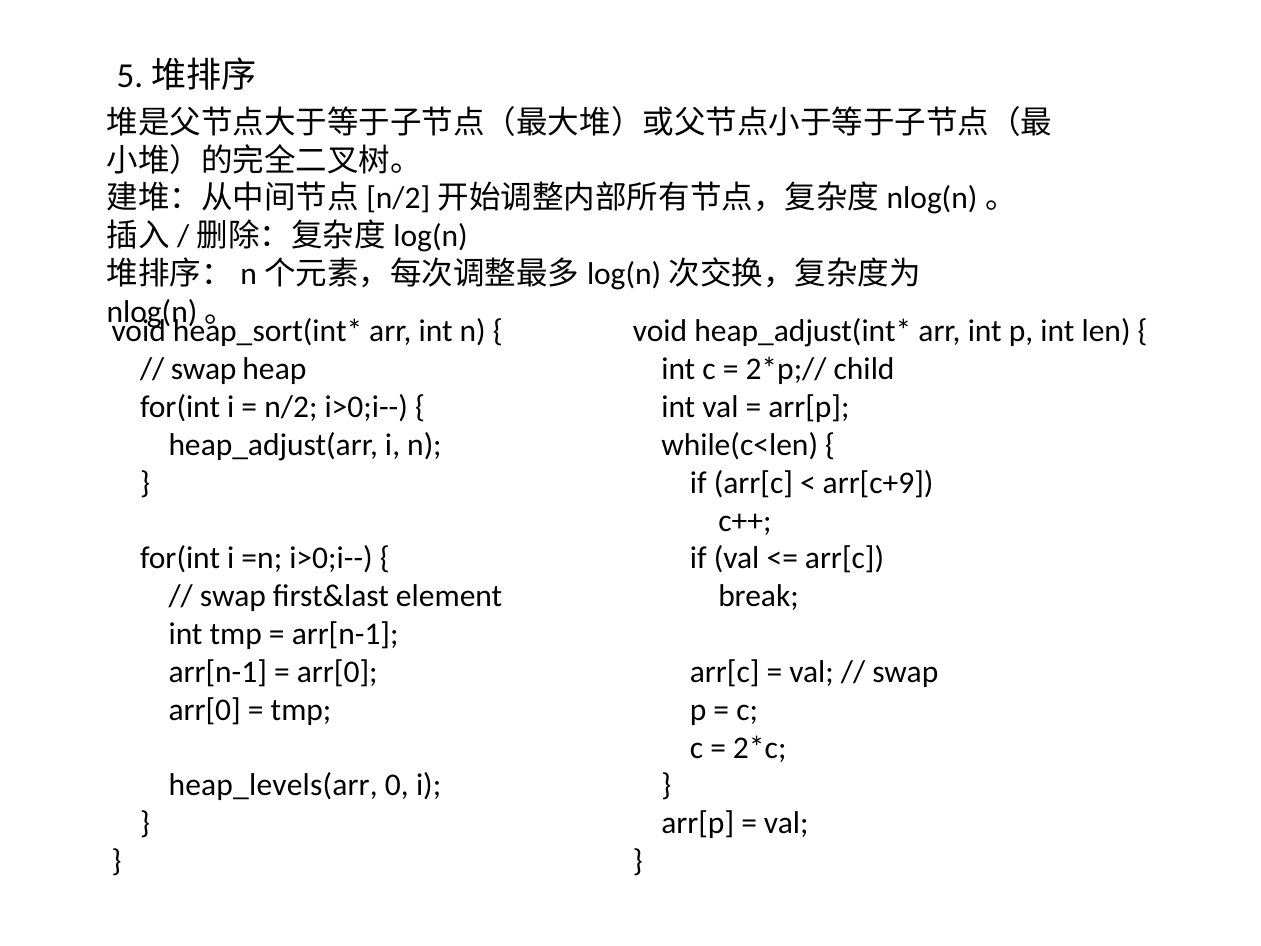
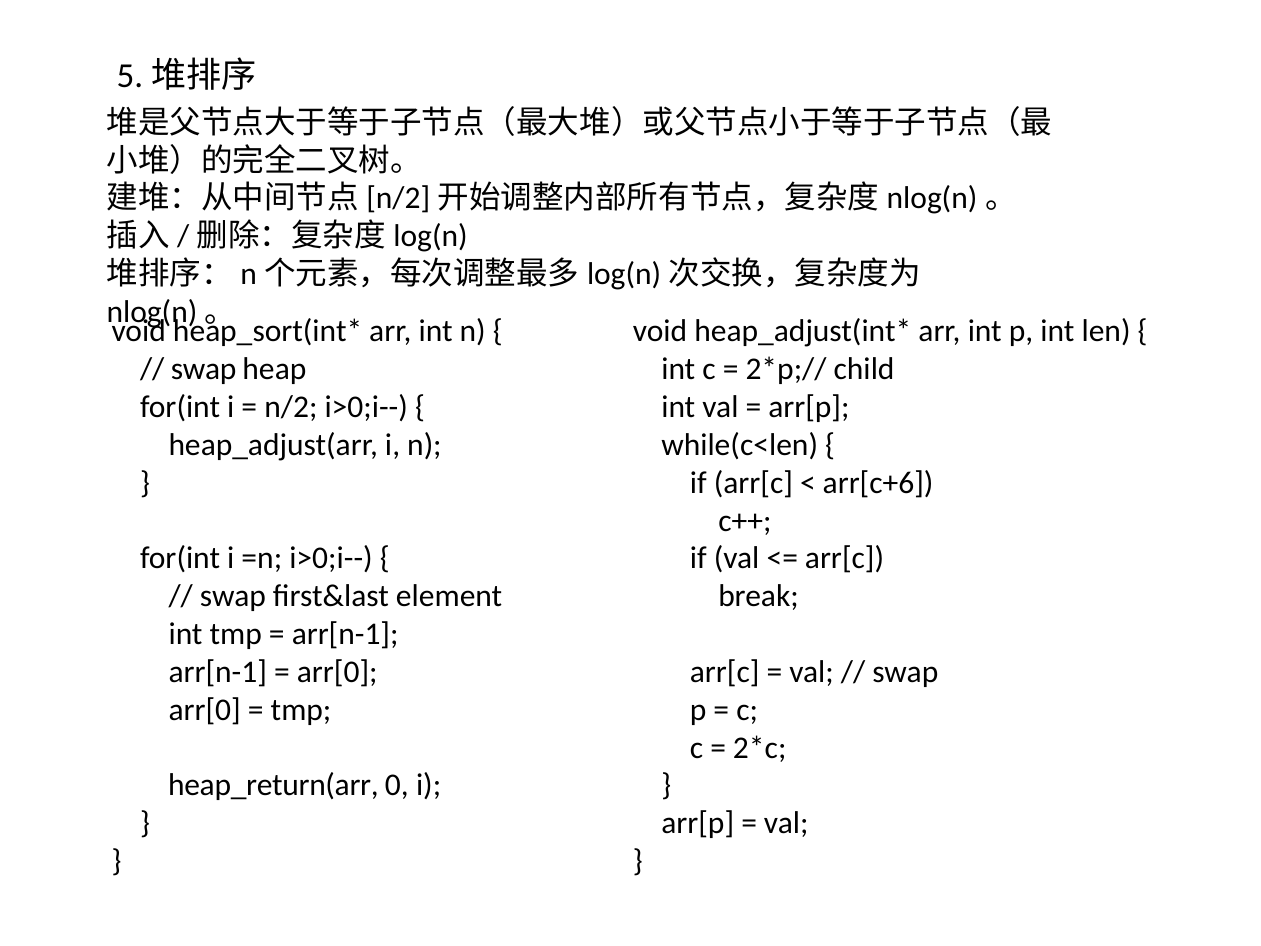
arr[c+9: arr[c+9 -> arr[c+6
heap_levels(arr: heap_levels(arr -> heap_return(arr
